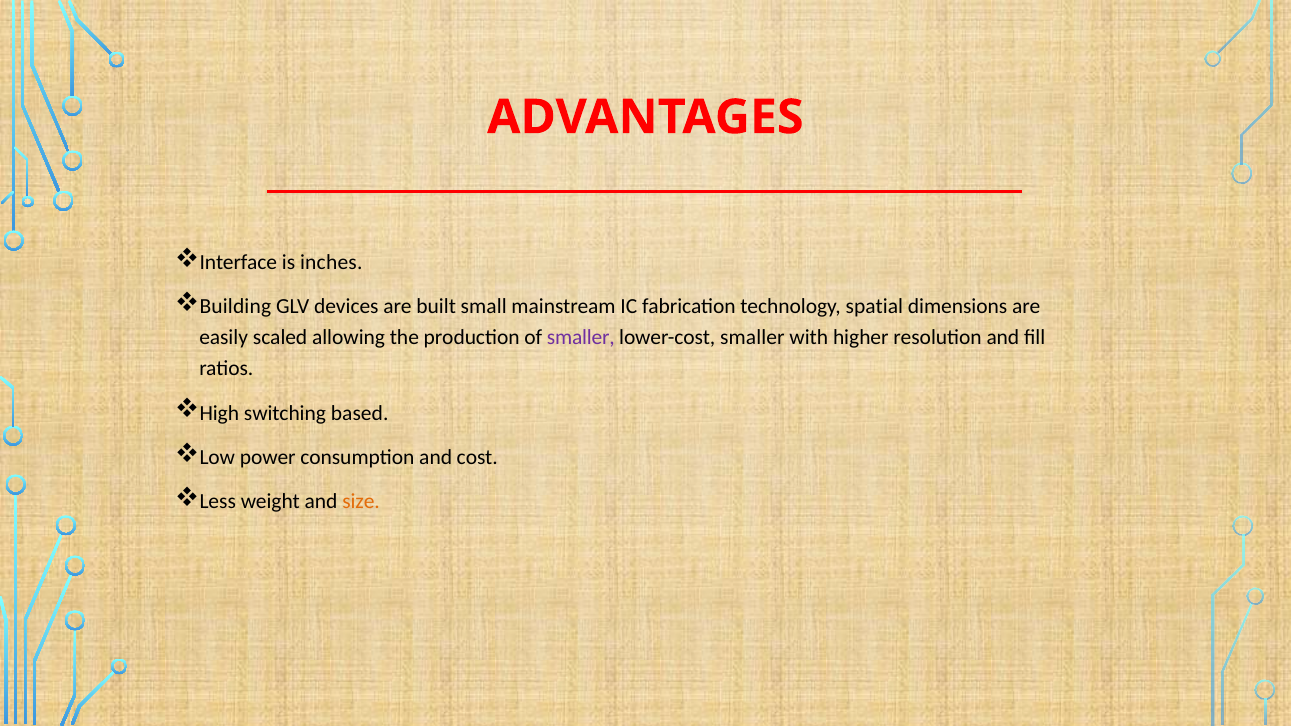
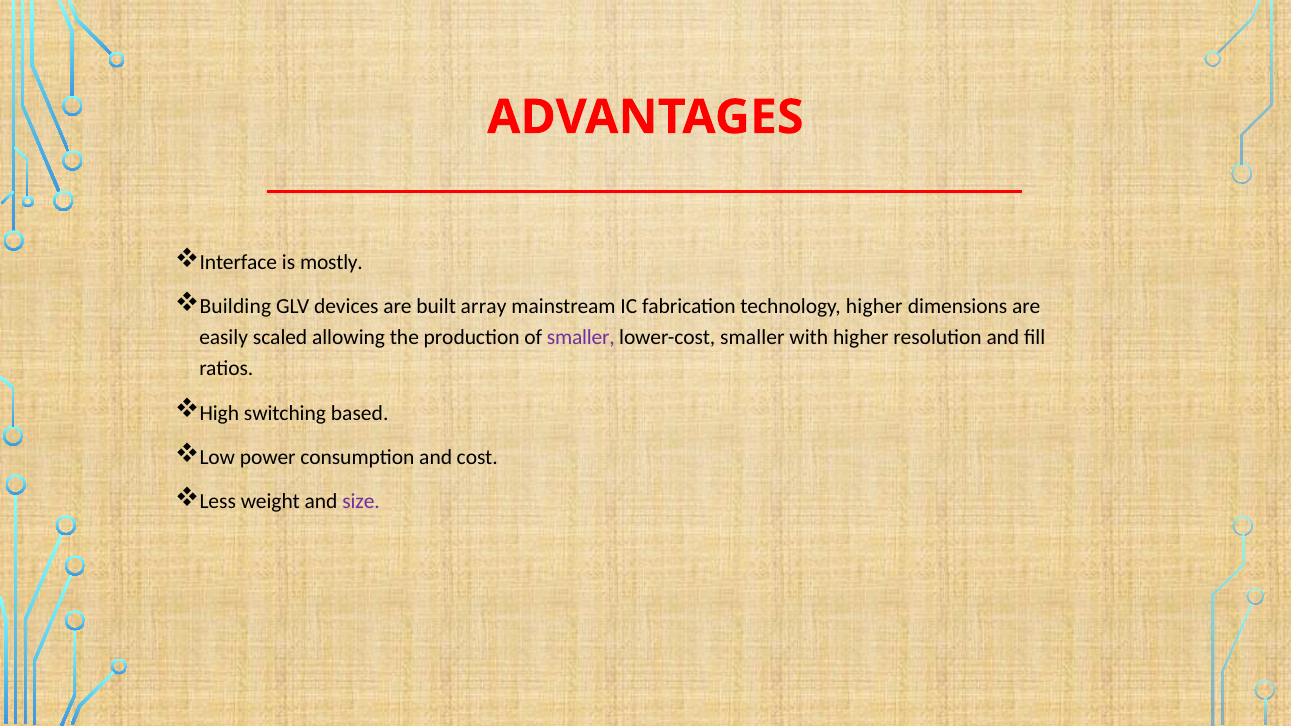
inches: inches -> mostly
small: small -> array
technology spatial: spatial -> higher
size colour: orange -> purple
